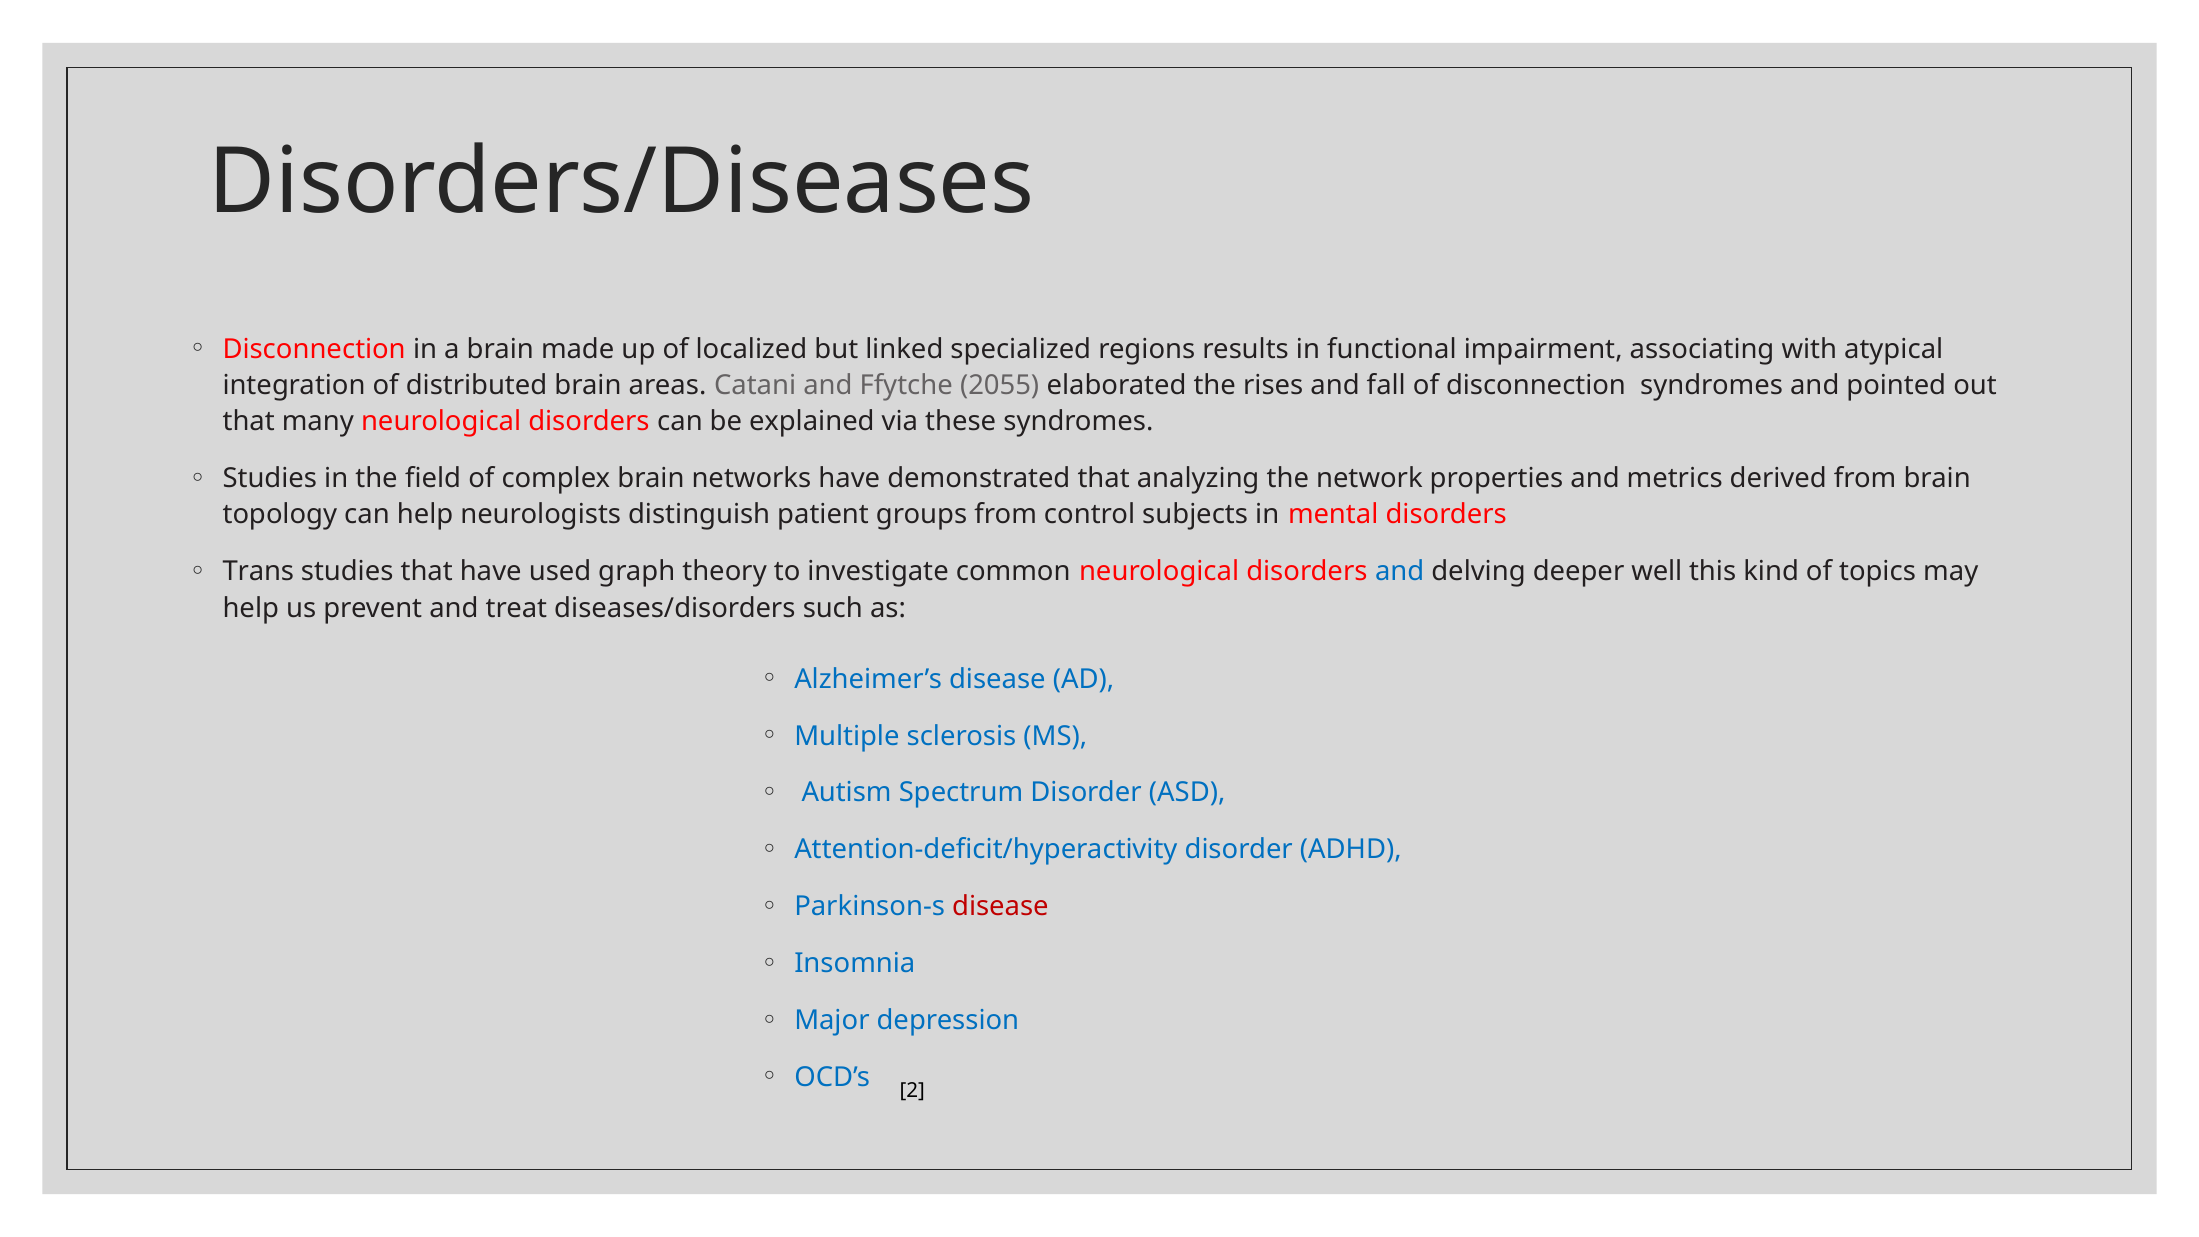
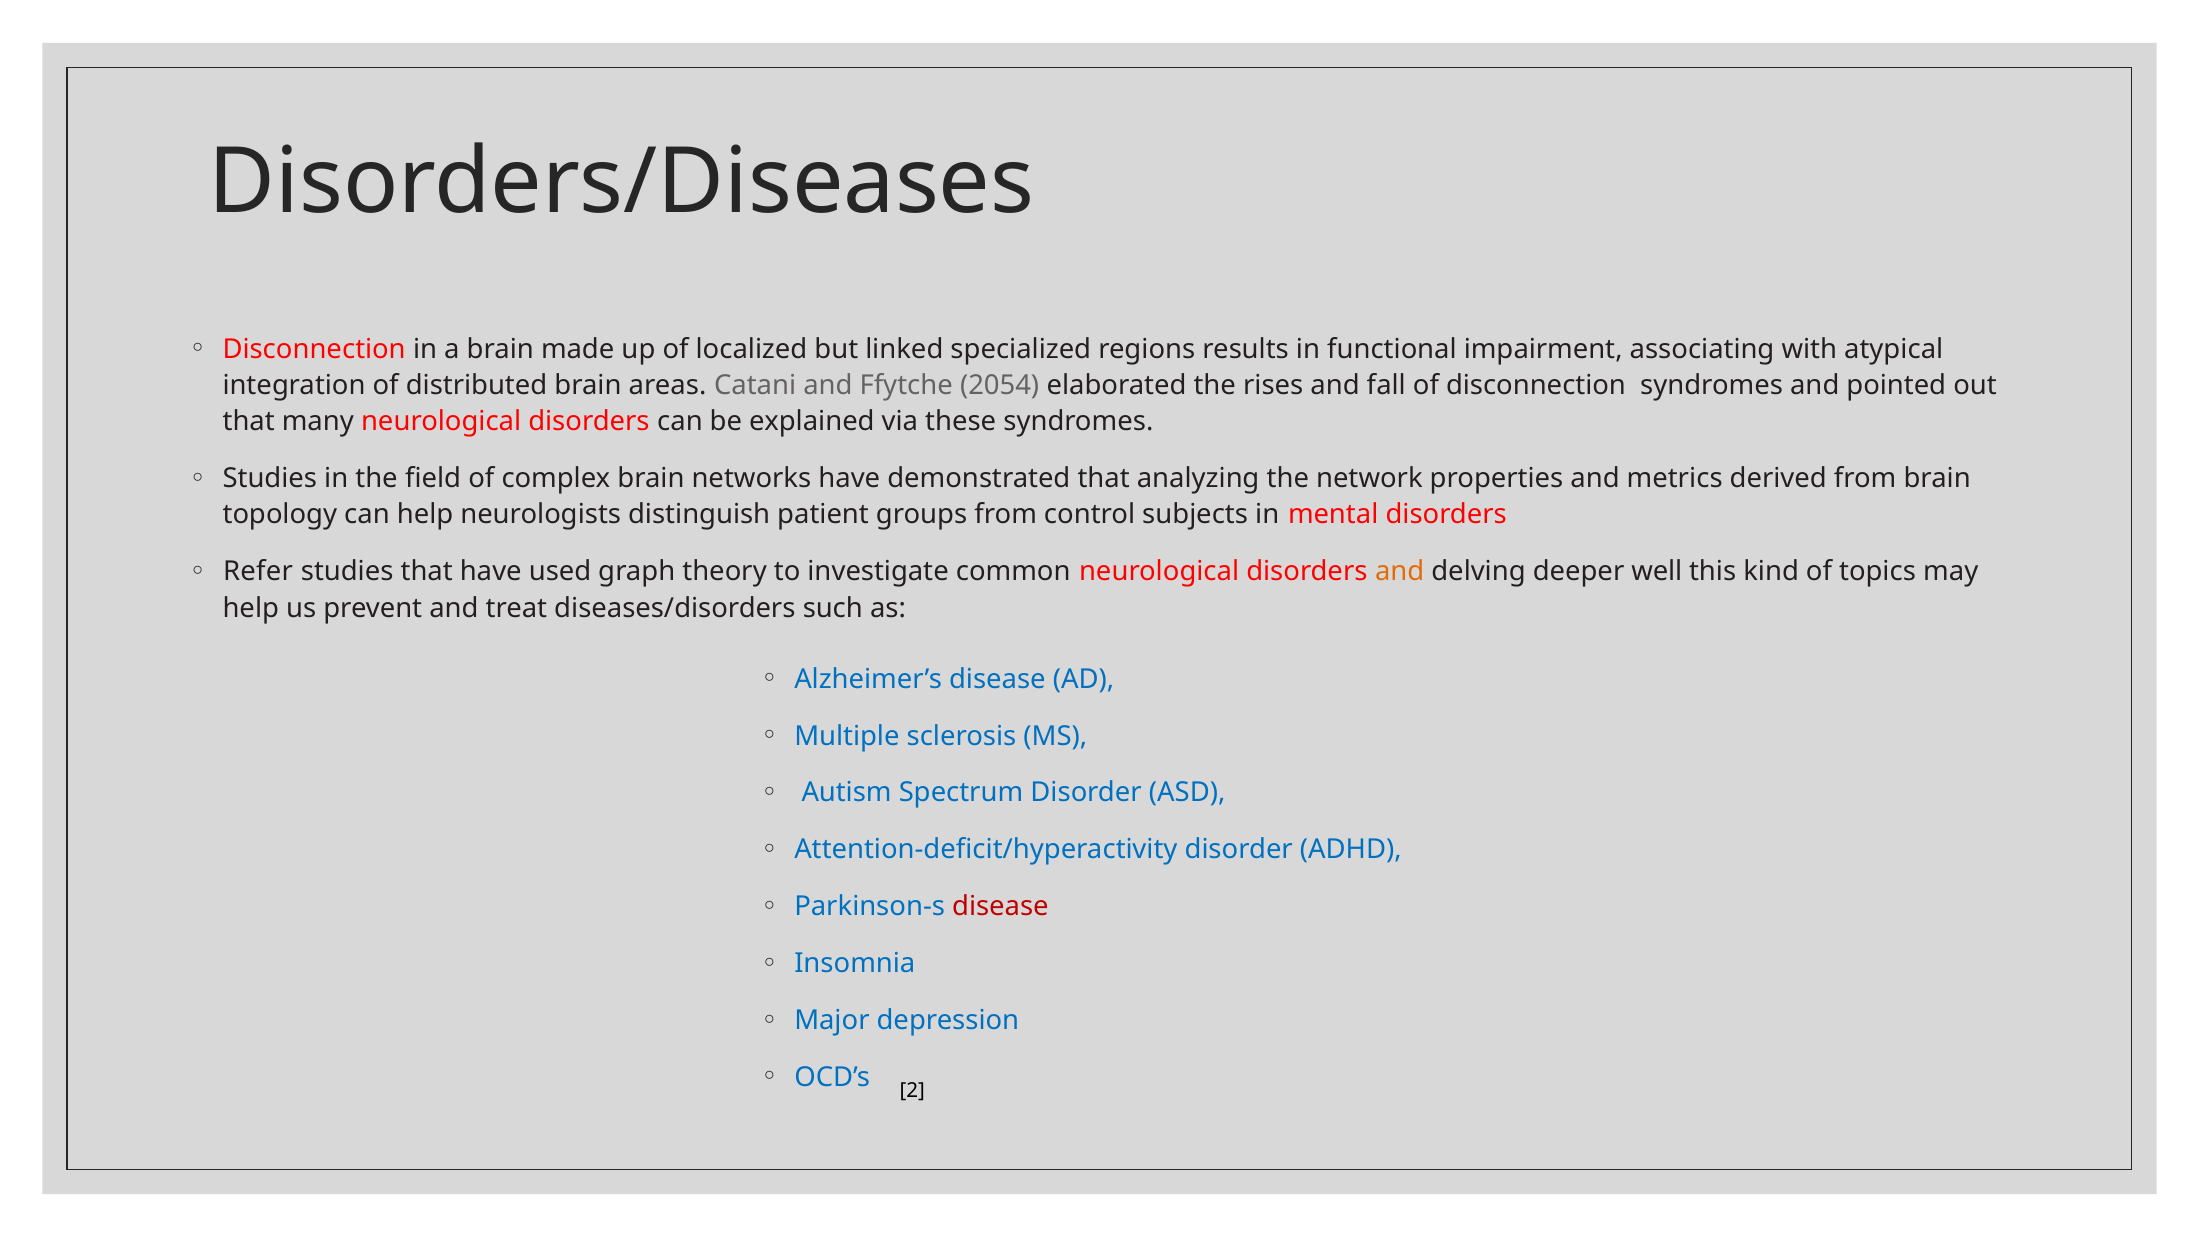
2055: 2055 -> 2054
Trans: Trans -> Refer
and at (1400, 572) colour: blue -> orange
